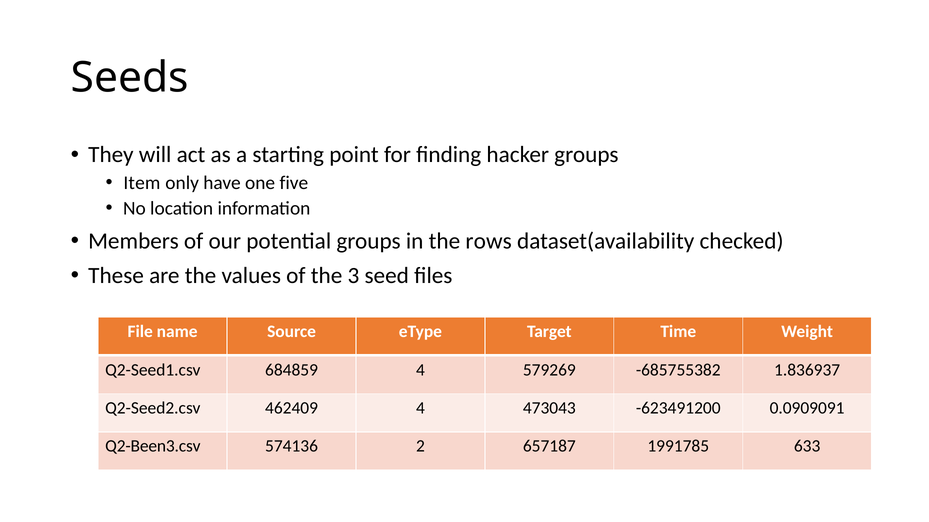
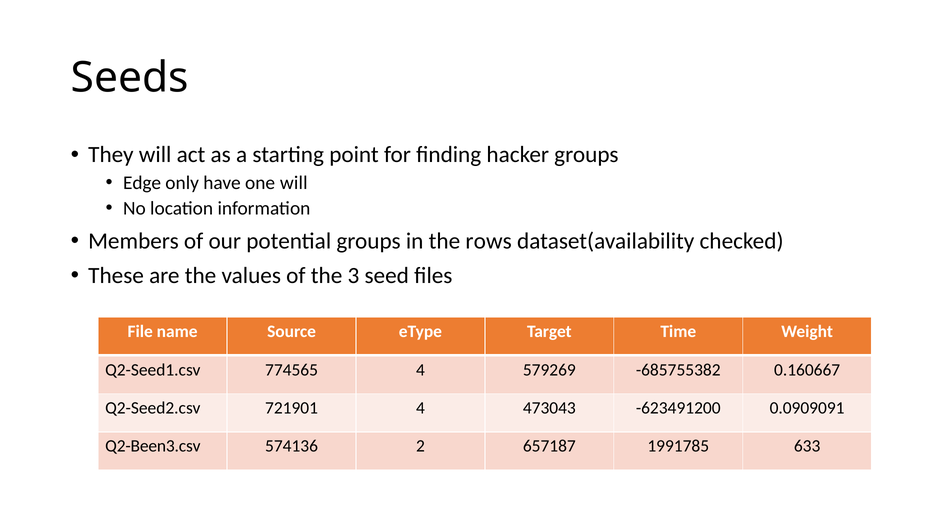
Item: Item -> Edge
one five: five -> will
684859: 684859 -> 774565
1.836937: 1.836937 -> 0.160667
462409: 462409 -> 721901
